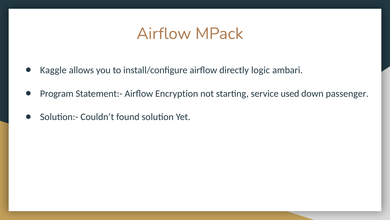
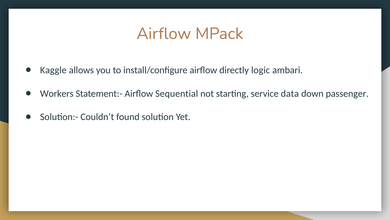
Program: Program -> Workers
Encryption: Encryption -> Sequential
used: used -> data
